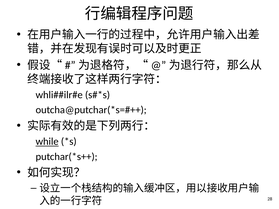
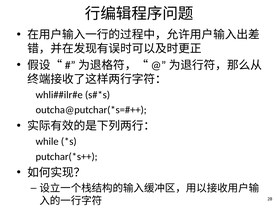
while underline: present -> none
